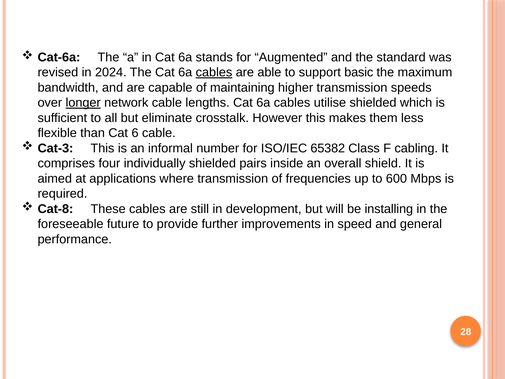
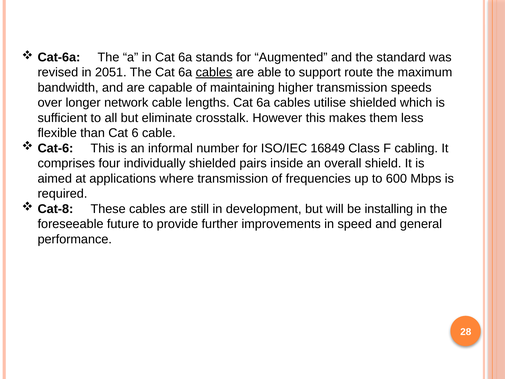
2024: 2024 -> 2051
basic: basic -> route
longer underline: present -> none
Cat-3: Cat-3 -> Cat-6
65382: 65382 -> 16849
